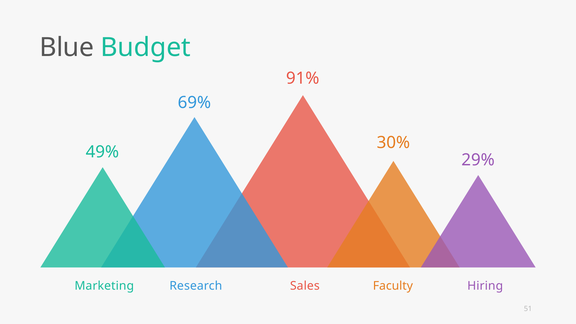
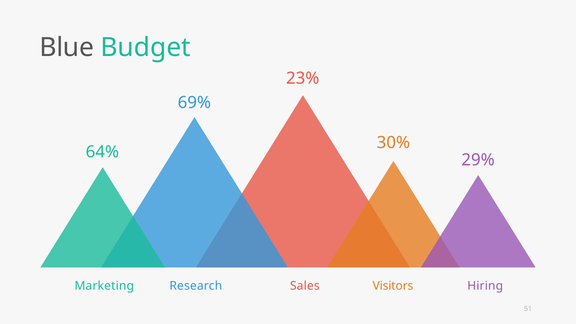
91%: 91% -> 23%
49%: 49% -> 64%
Faculty: Faculty -> Visitors
